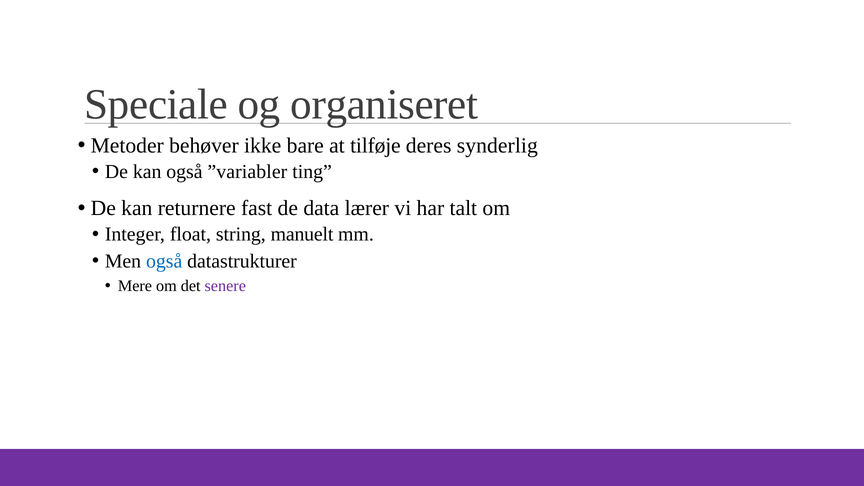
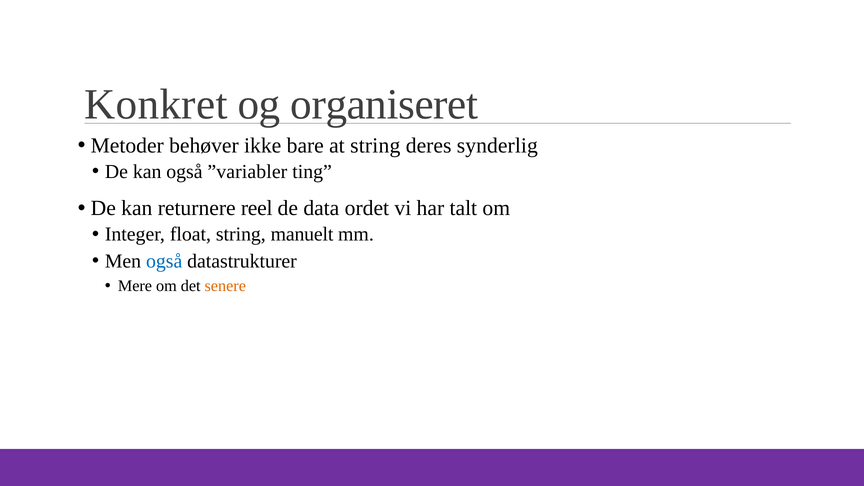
Speciale: Speciale -> Konkret
at tilføje: tilføje -> string
fast: fast -> reel
lærer: lærer -> ordet
senere colour: purple -> orange
